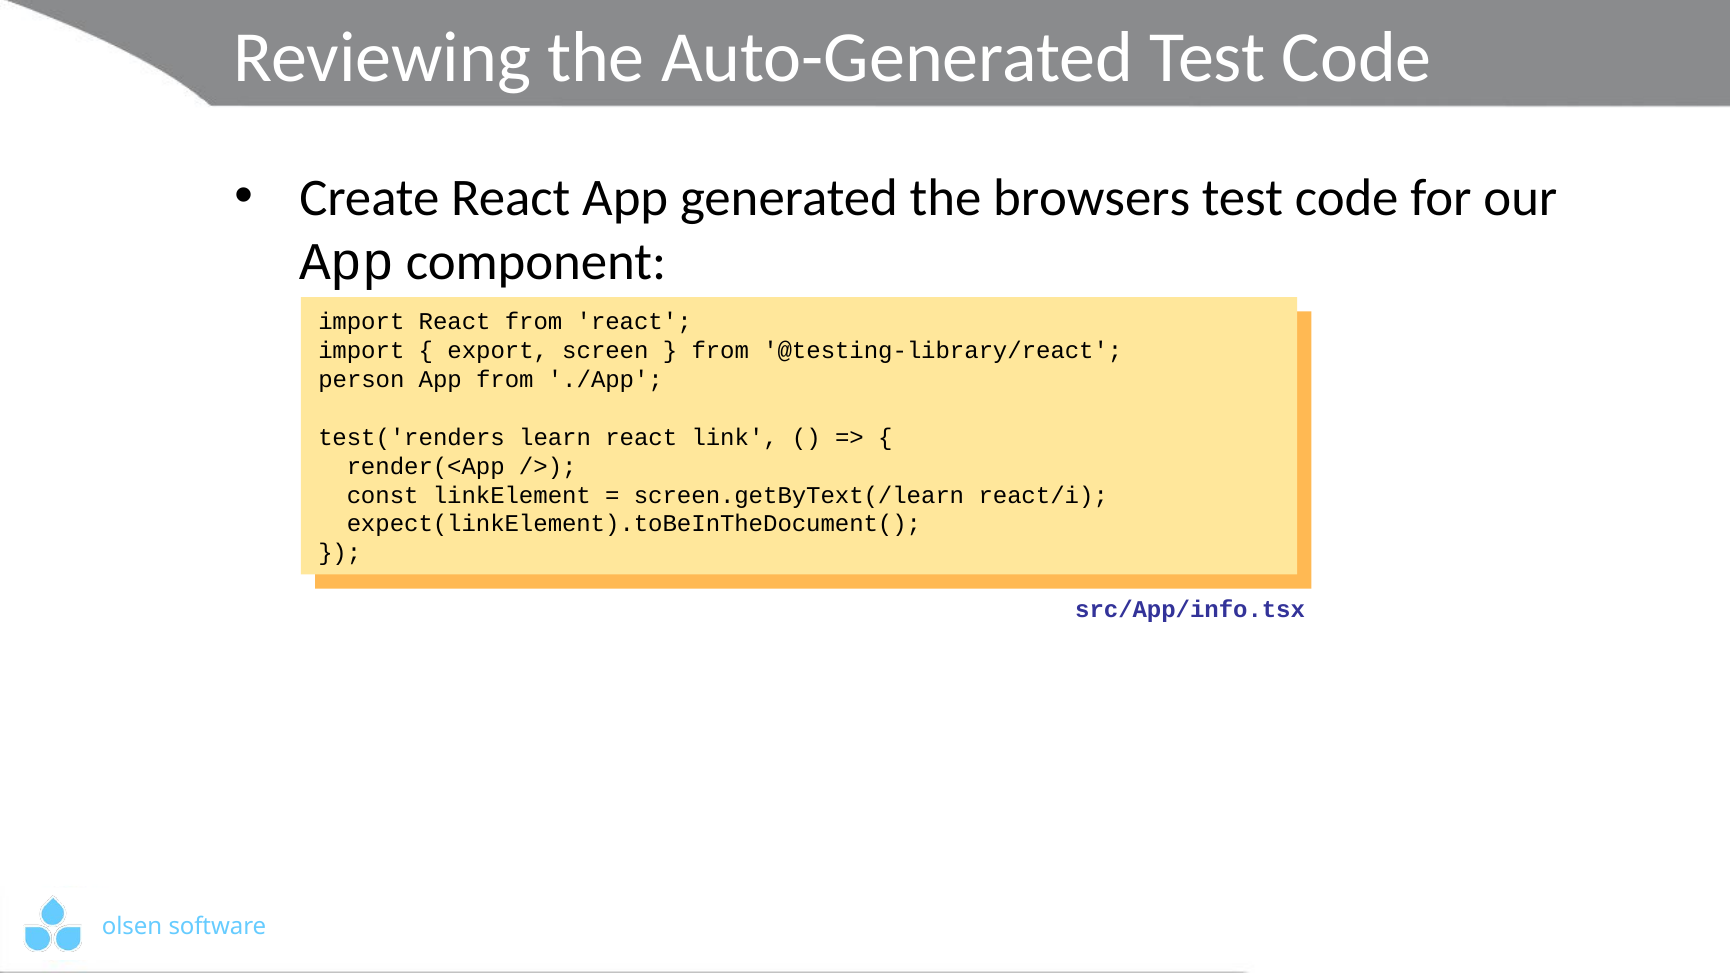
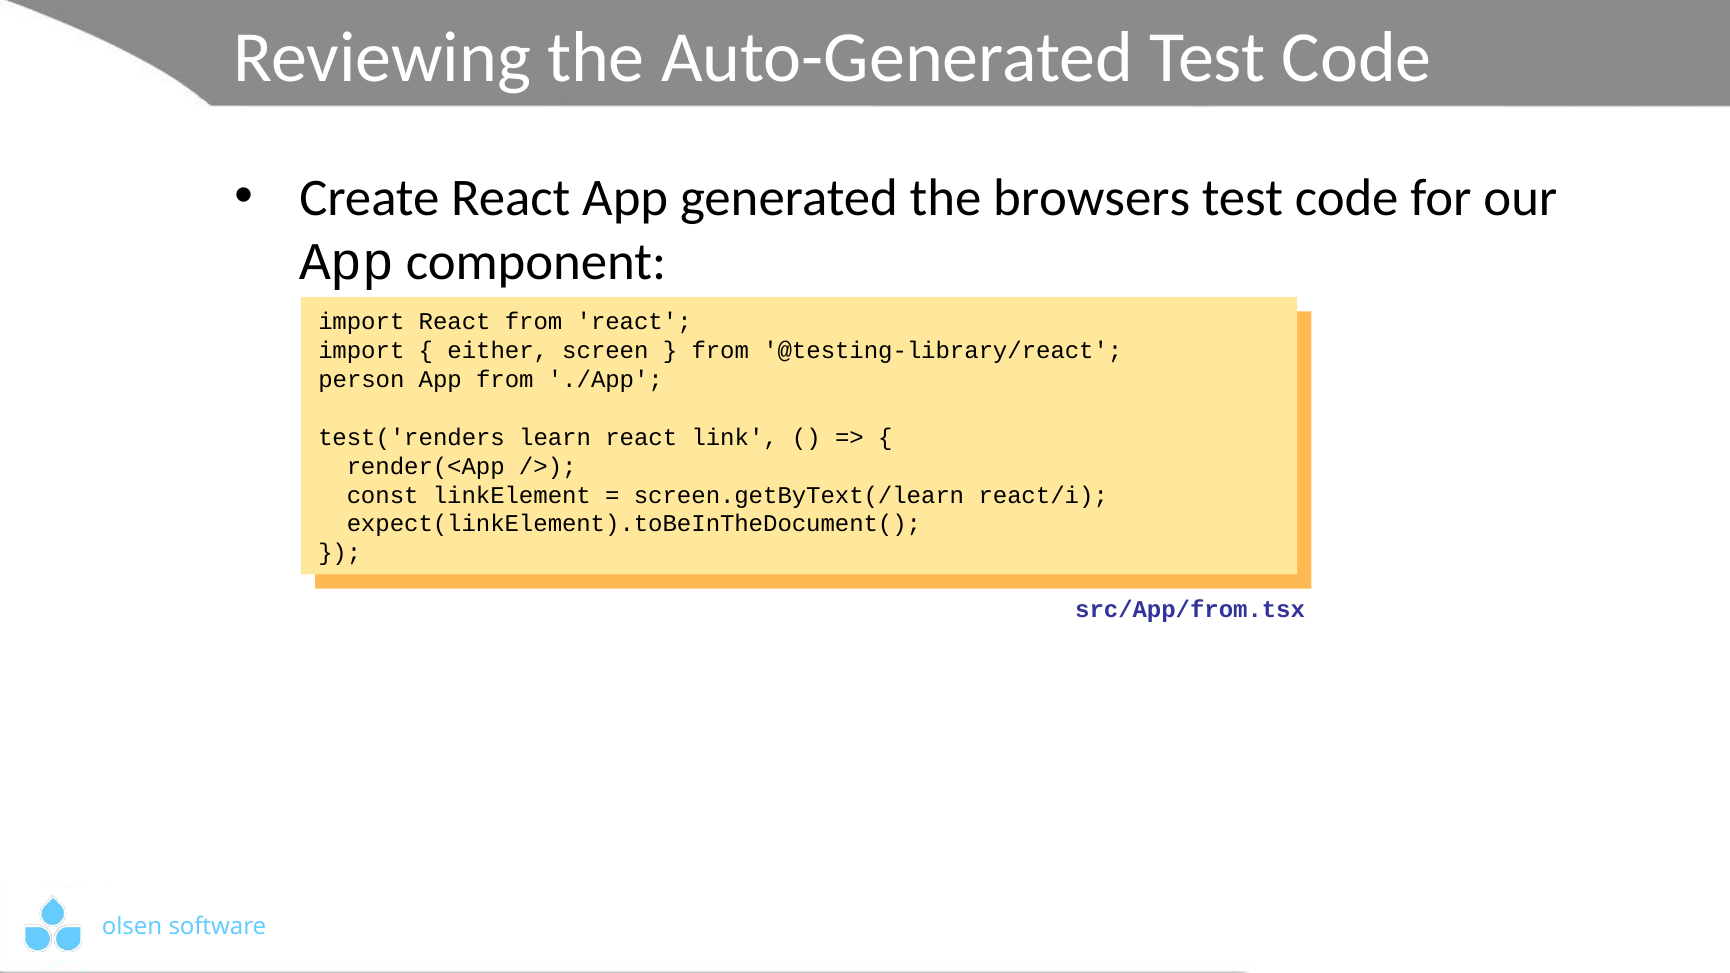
export: export -> either
src/App/info.tsx: src/App/info.tsx -> src/App/from.tsx
